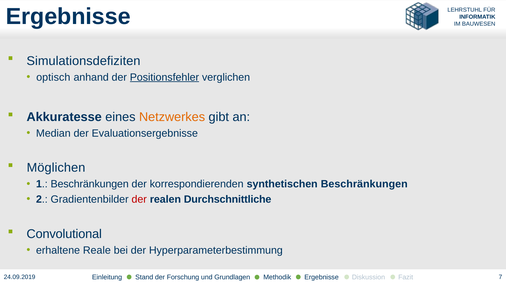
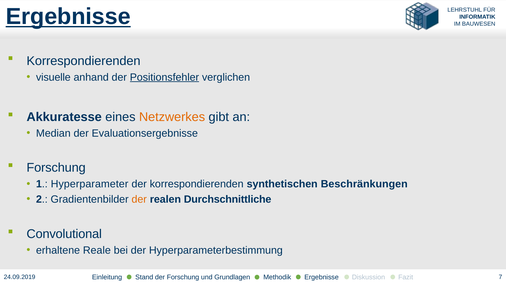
Ergebnisse at (68, 17) underline: none -> present
Simulationsdefiziten at (83, 61): Simulationsdefiziten -> Korrespondierenden
optisch: optisch -> visuelle
Möglichen at (56, 168): Möglichen -> Forschung
1 Beschränkungen: Beschränkungen -> Hyperparameter
der at (139, 200) colour: red -> orange
